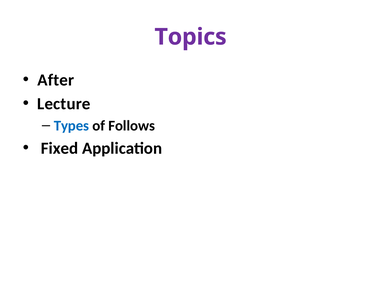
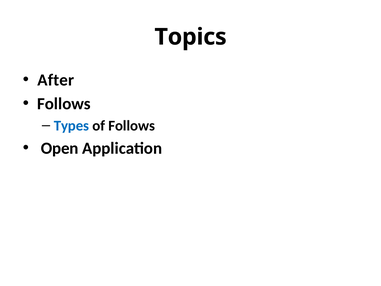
Topics colour: purple -> black
Lecture at (64, 104): Lecture -> Follows
Fixed: Fixed -> Open
